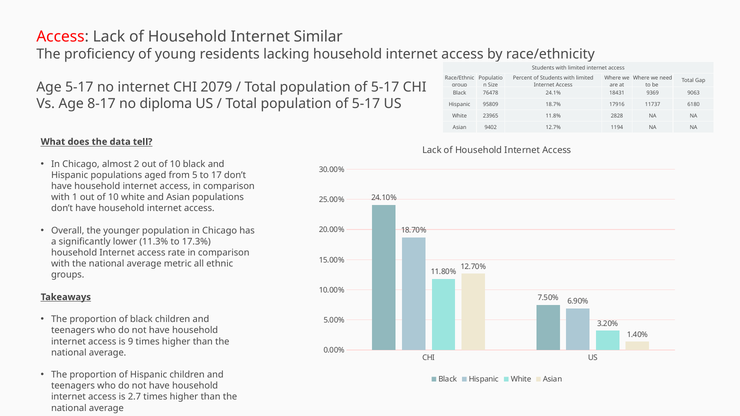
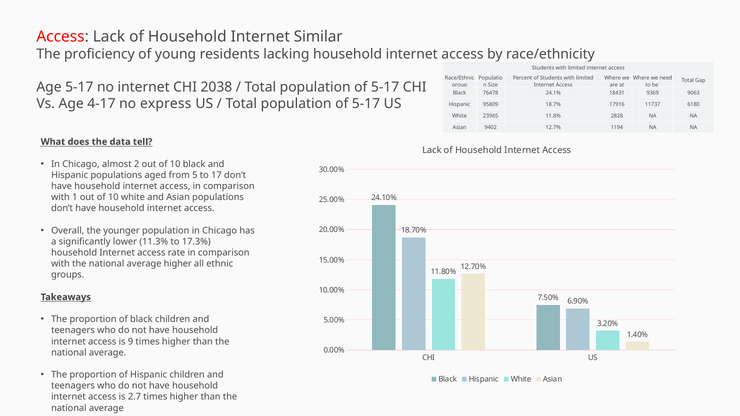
2079: 2079 -> 2038
8-17: 8-17 -> 4-17
diploma: diploma -> express
average metric: metric -> higher
